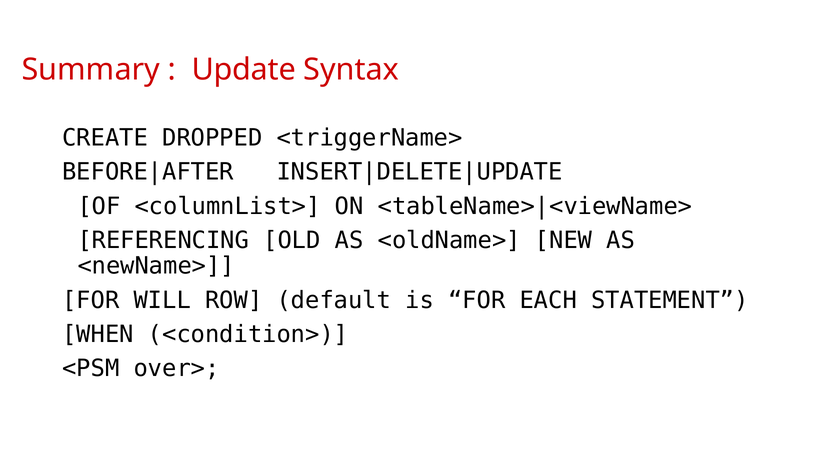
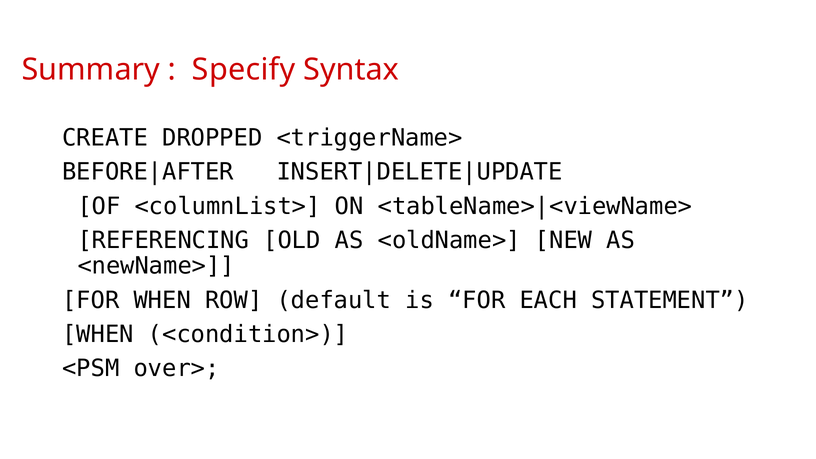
Update: Update -> Specify
FOR WILL: WILL -> WHEN
